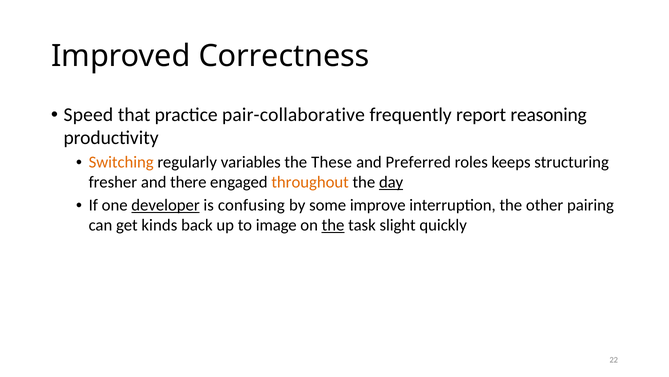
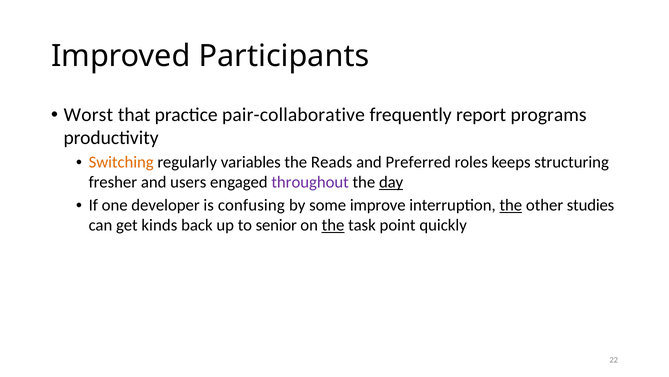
Correctness: Correctness -> Participants
Speed: Speed -> Worst
reasoning: reasoning -> programs
These: These -> Reads
there: there -> users
throughout colour: orange -> purple
developer underline: present -> none
the at (511, 205) underline: none -> present
pairing: pairing -> studies
image: image -> senior
slight: slight -> point
